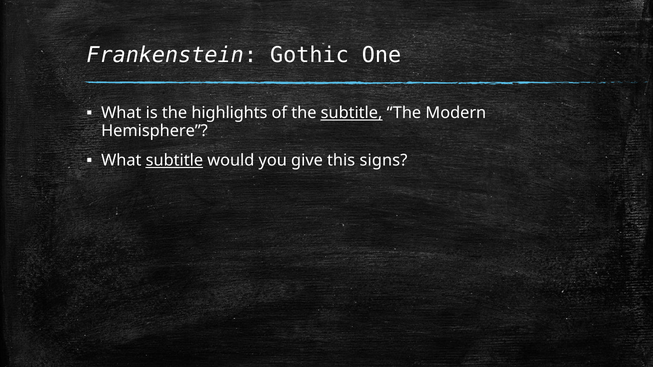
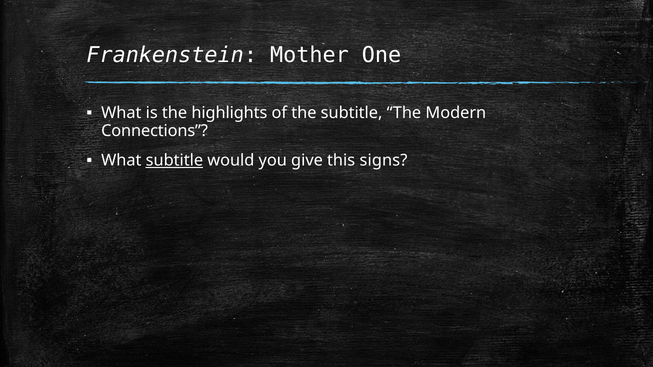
Gothic: Gothic -> Mother
subtitle at (352, 113) underline: present -> none
Hemisphere: Hemisphere -> Connections
